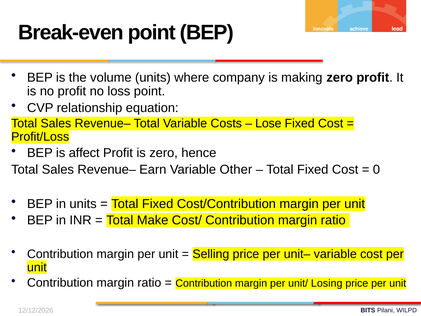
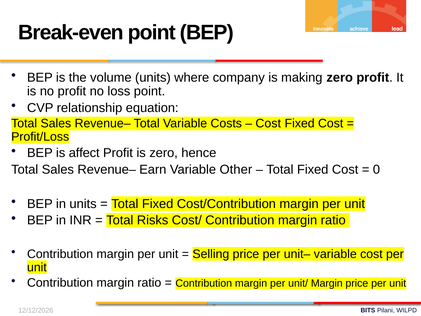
Lose at (268, 123): Lose -> Cost
Make: Make -> Risks
unit/ Losing: Losing -> Margin
